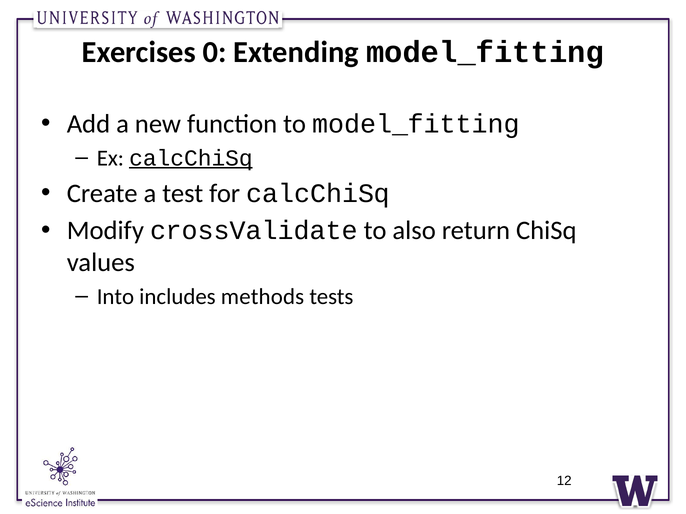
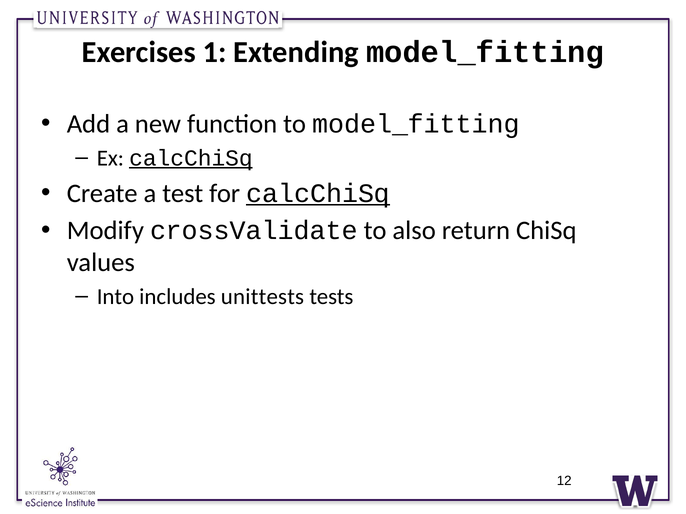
0: 0 -> 1
calcChiSq at (318, 194) underline: none -> present
methods: methods -> unittests
